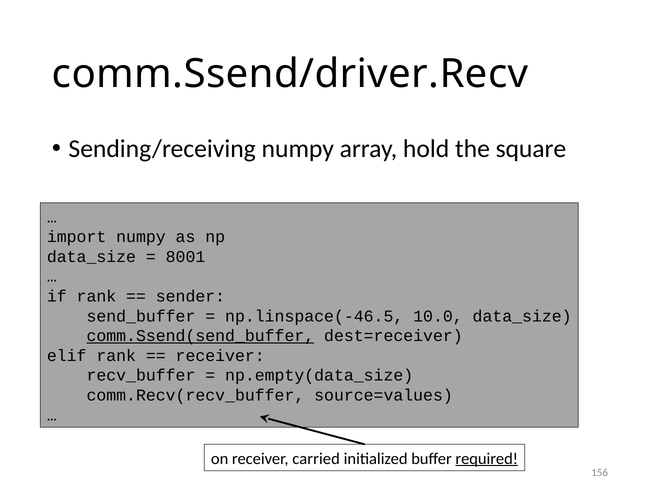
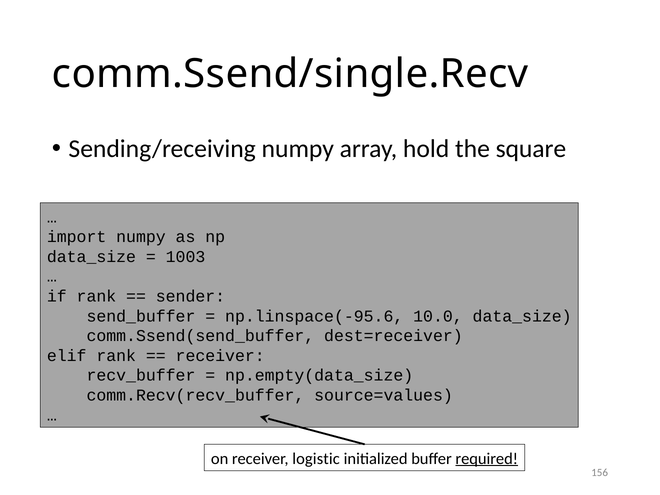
comm.Ssend/driver.Recv: comm.Ssend/driver.Recv -> comm.Ssend/single.Recv
8001: 8001 -> 1003
np.linspace(-46.5: np.linspace(-46.5 -> np.linspace(-95.6
comm.Ssend(send_buffer underline: present -> none
carried: carried -> logistic
